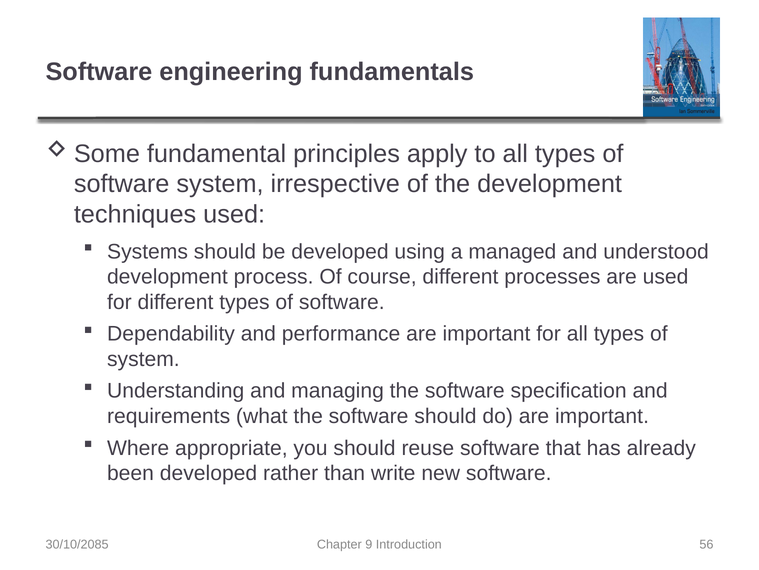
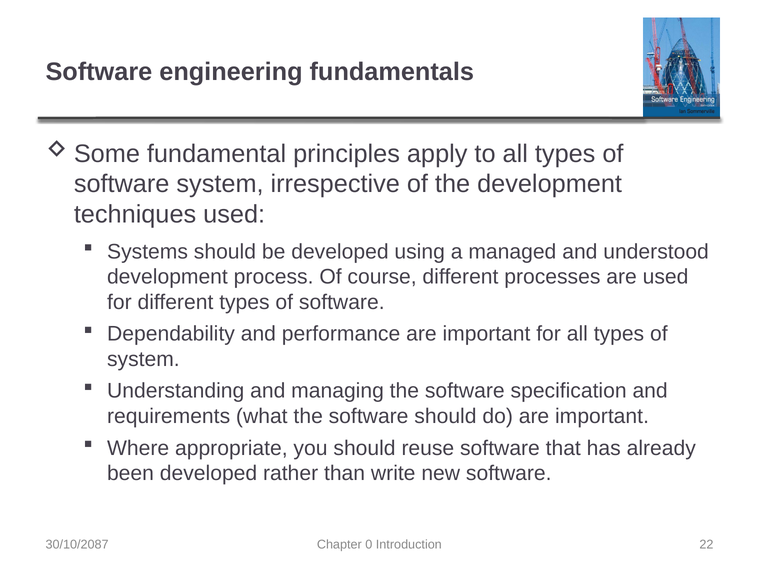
30/10/2085: 30/10/2085 -> 30/10/2087
9: 9 -> 0
56: 56 -> 22
